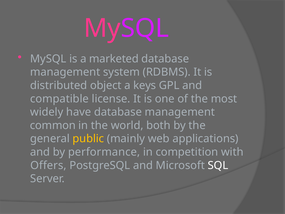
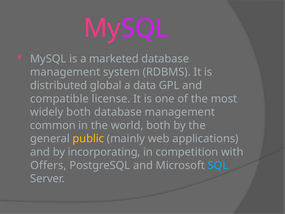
object: object -> global
keys: keys -> data
widely have: have -> both
performance: performance -> incorporating
SQL colour: white -> light blue
